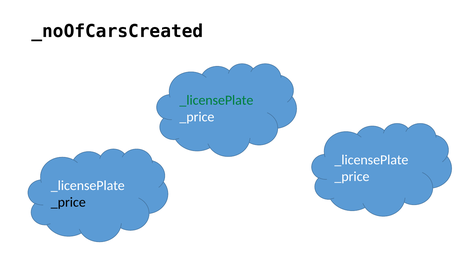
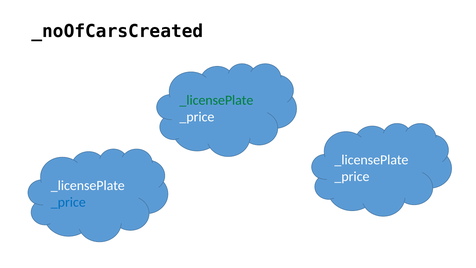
_price at (68, 202) colour: black -> blue
